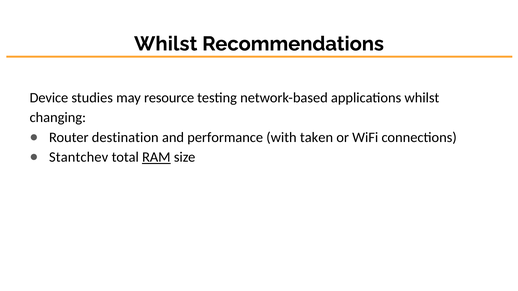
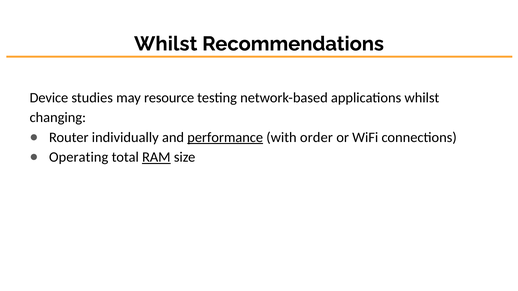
destination: destination -> individually
performance underline: none -> present
taken: taken -> order
Stantchev: Stantchev -> Operating
